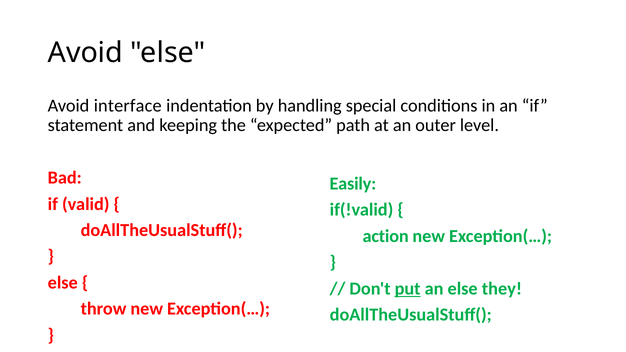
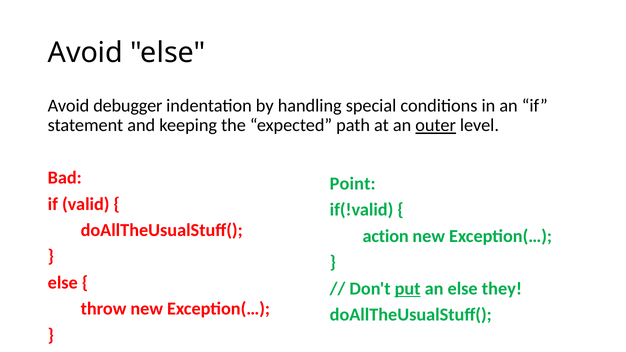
interface: interface -> debugger
outer underline: none -> present
Easily: Easily -> Point
